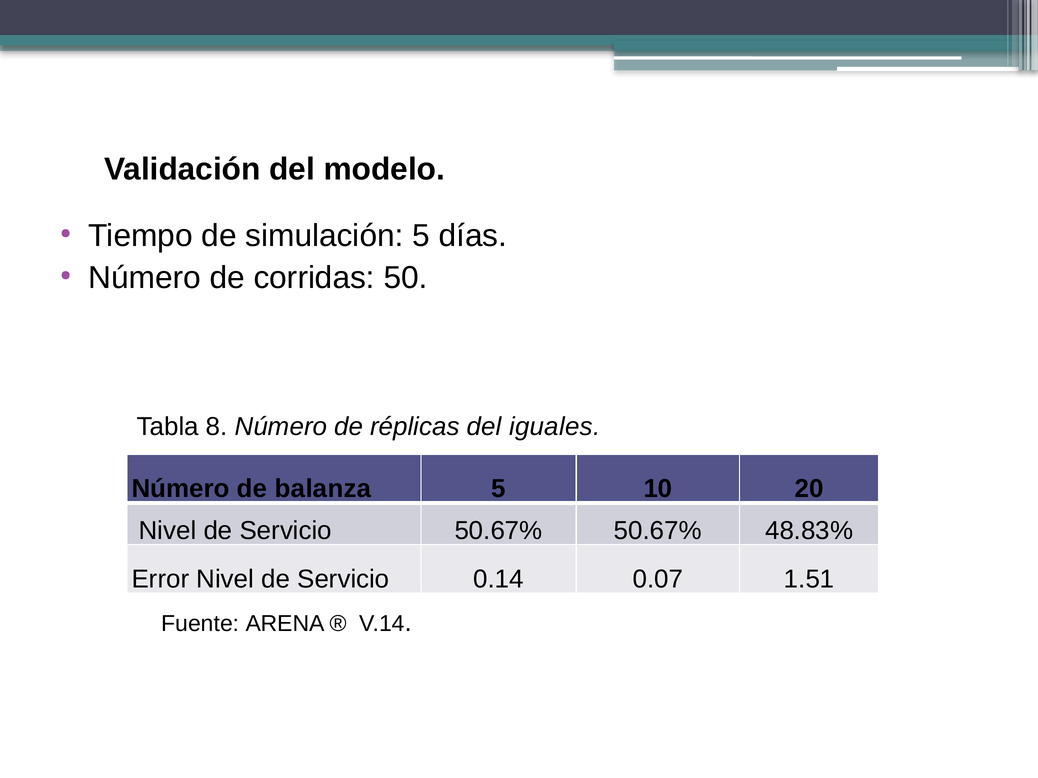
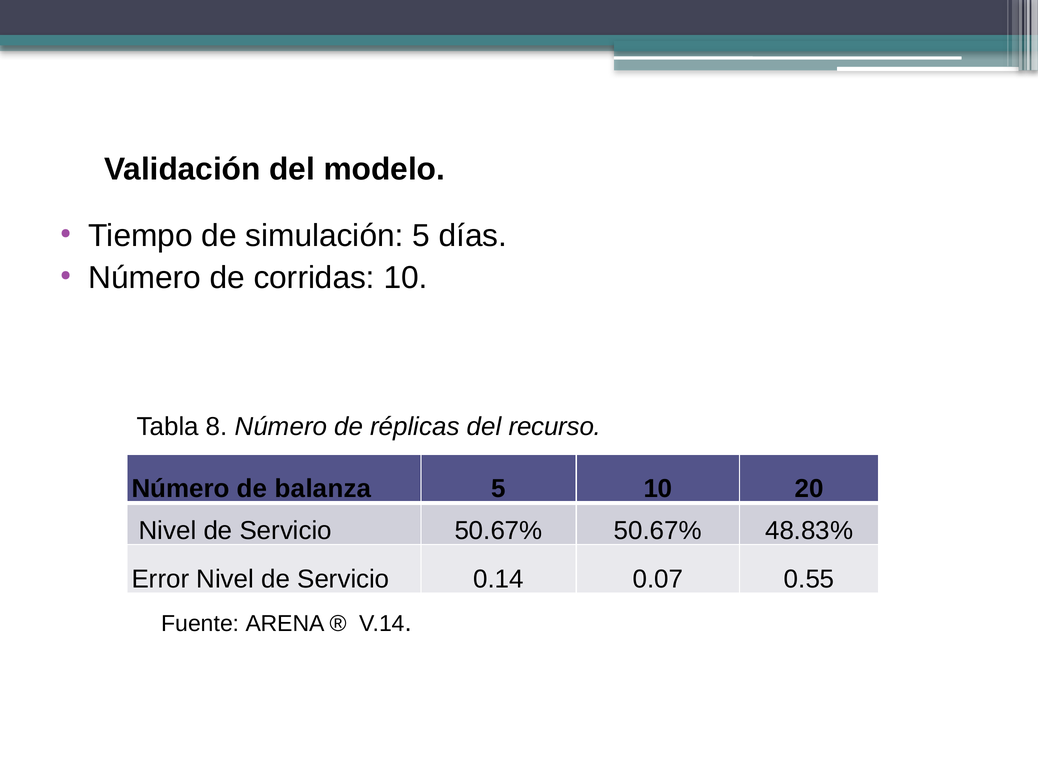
corridas 50: 50 -> 10
iguales: iguales -> recurso
1.51: 1.51 -> 0.55
